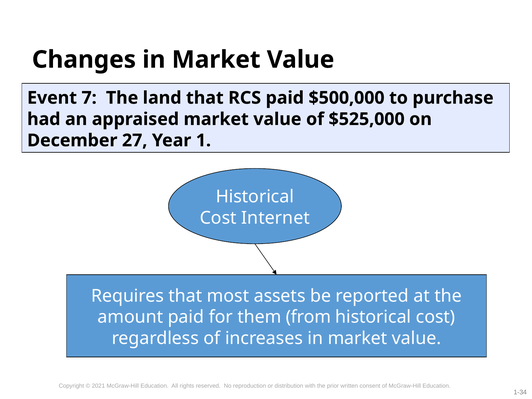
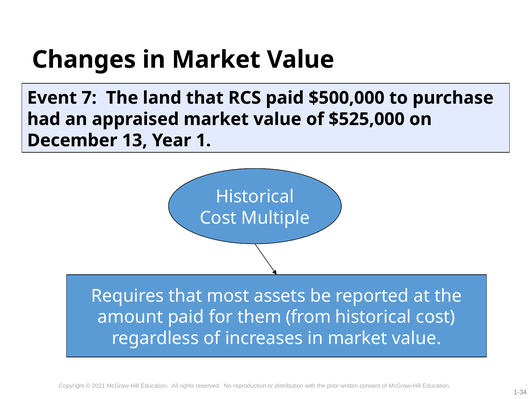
27: 27 -> 13
Internet: Internet -> Multiple
